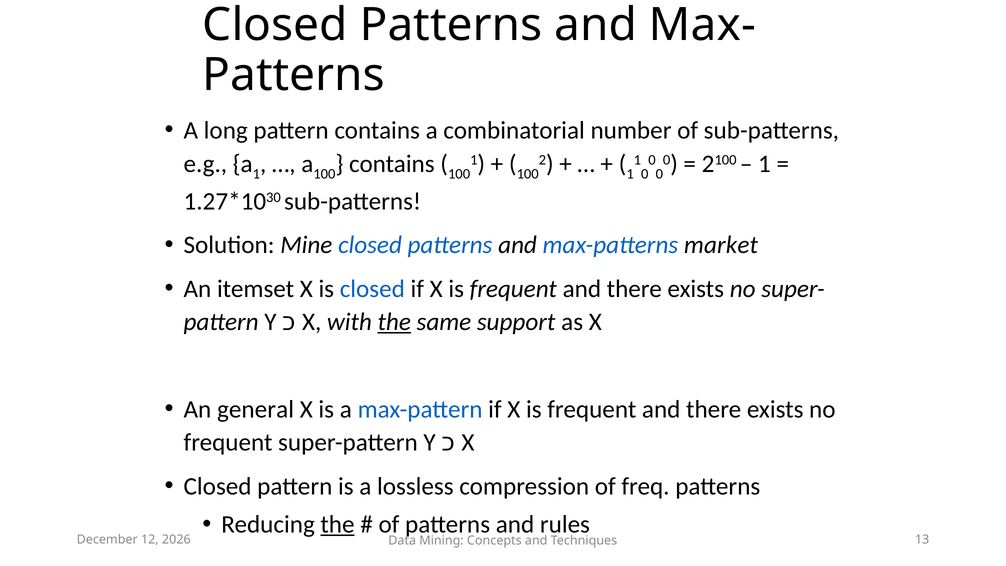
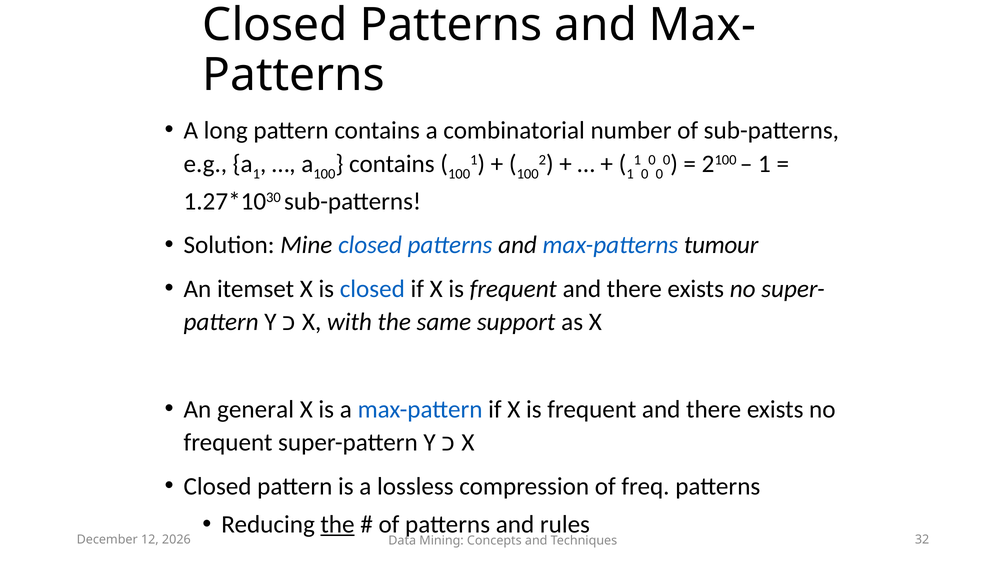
market: market -> tumour
the at (394, 322) underline: present -> none
13: 13 -> 32
